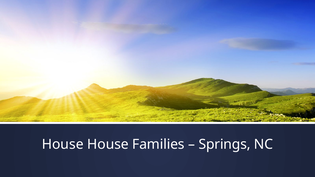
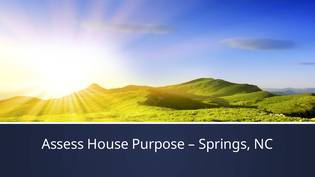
House at (63, 144): House -> Assess
Families: Families -> Purpose
